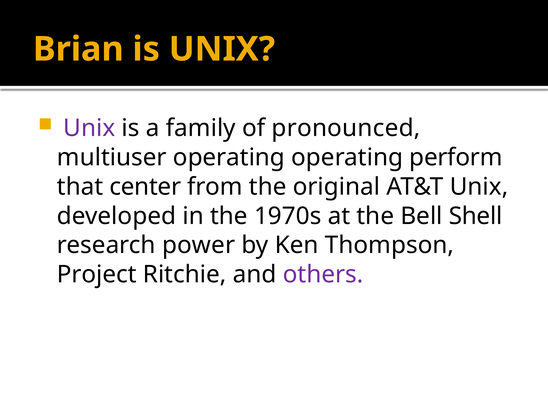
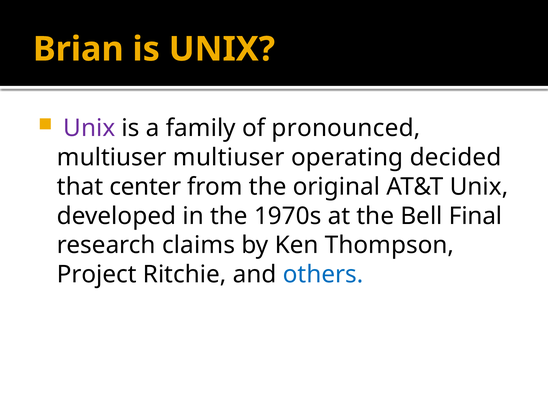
multiuser operating: operating -> multiuser
perform: perform -> decided
Shell: Shell -> Final
power: power -> claims
others colour: purple -> blue
